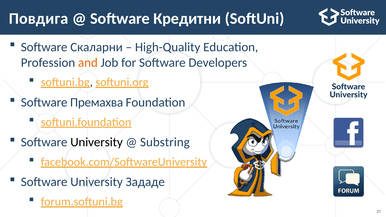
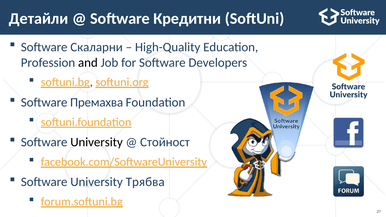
Повдига: Повдига -> Детайли
and colour: orange -> black
Substring: Substring -> Стойност
Зададе: Зададе -> Трябва
